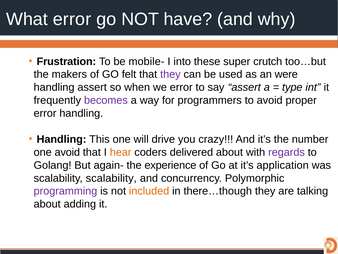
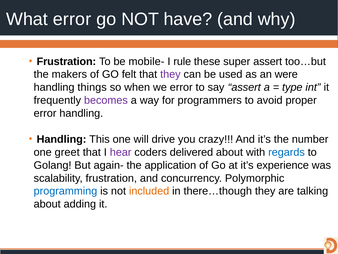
into: into -> rule
super crutch: crutch -> assert
handling assert: assert -> things
one avoid: avoid -> greet
hear colour: orange -> purple
regards colour: purple -> blue
experience: experience -> application
application: application -> experience
scalability scalability: scalability -> frustration
programming colour: purple -> blue
